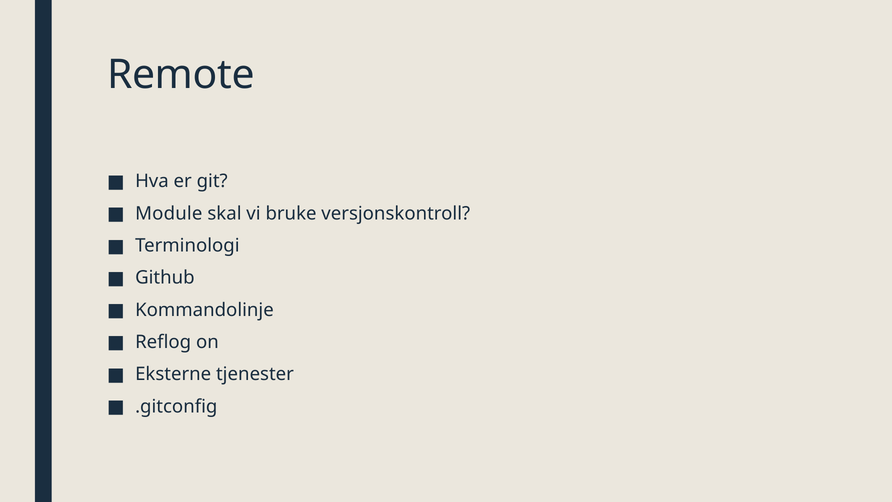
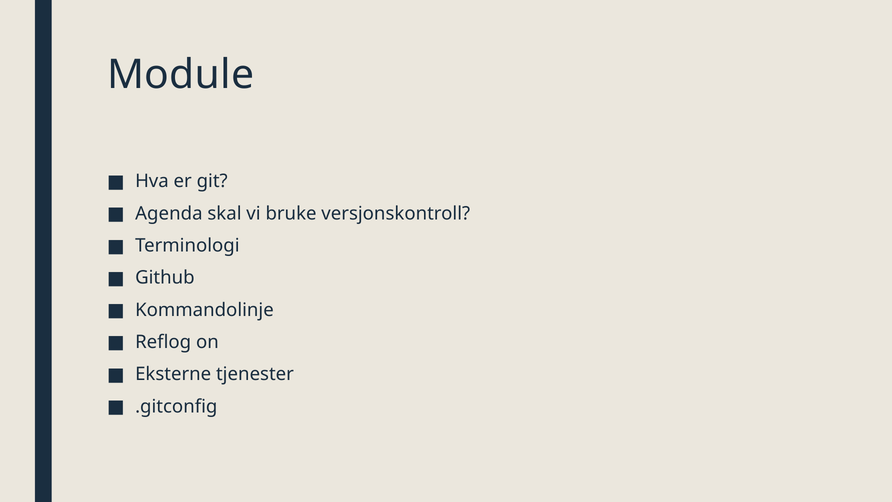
Remote: Remote -> Module
Module: Module -> Agenda
